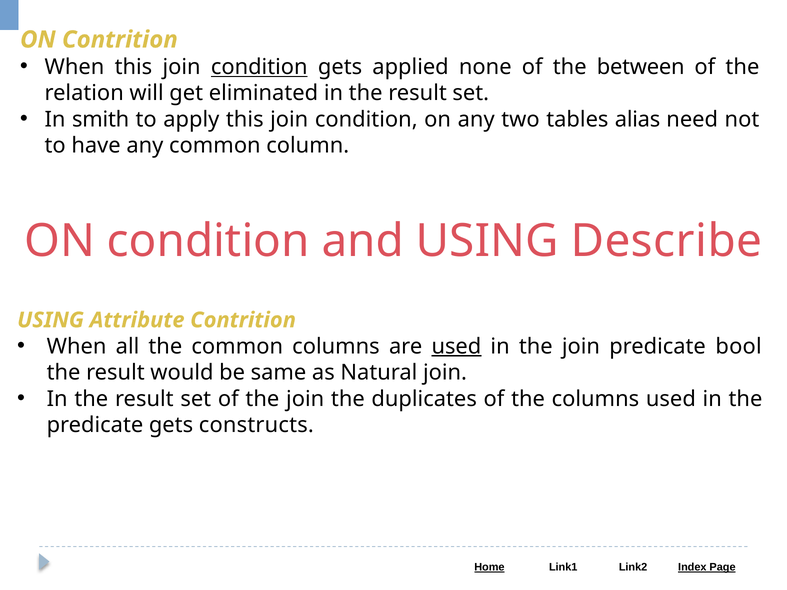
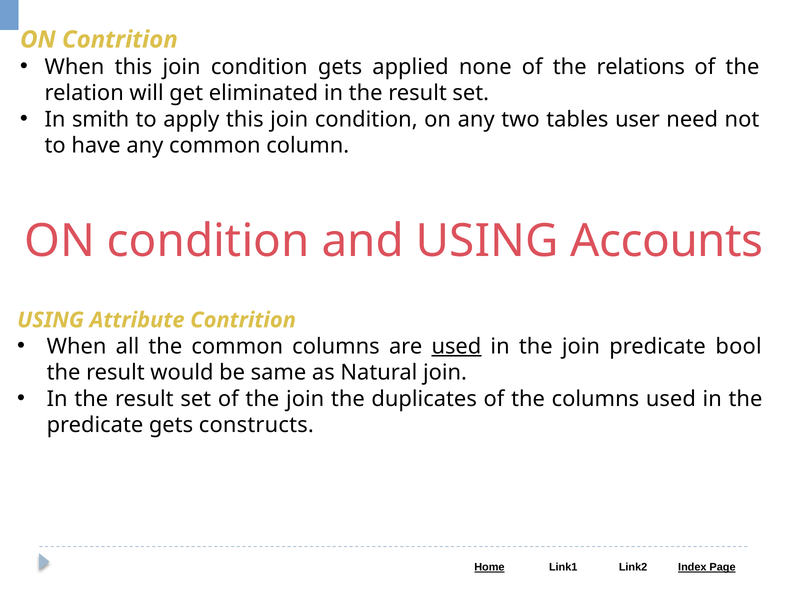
condition at (259, 67) underline: present -> none
between: between -> relations
alias: alias -> user
Describe: Describe -> Accounts
